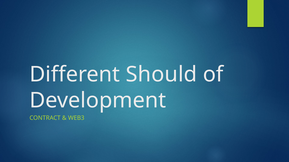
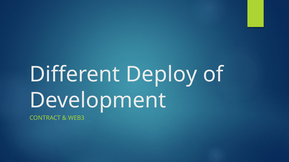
Should: Should -> Deploy
